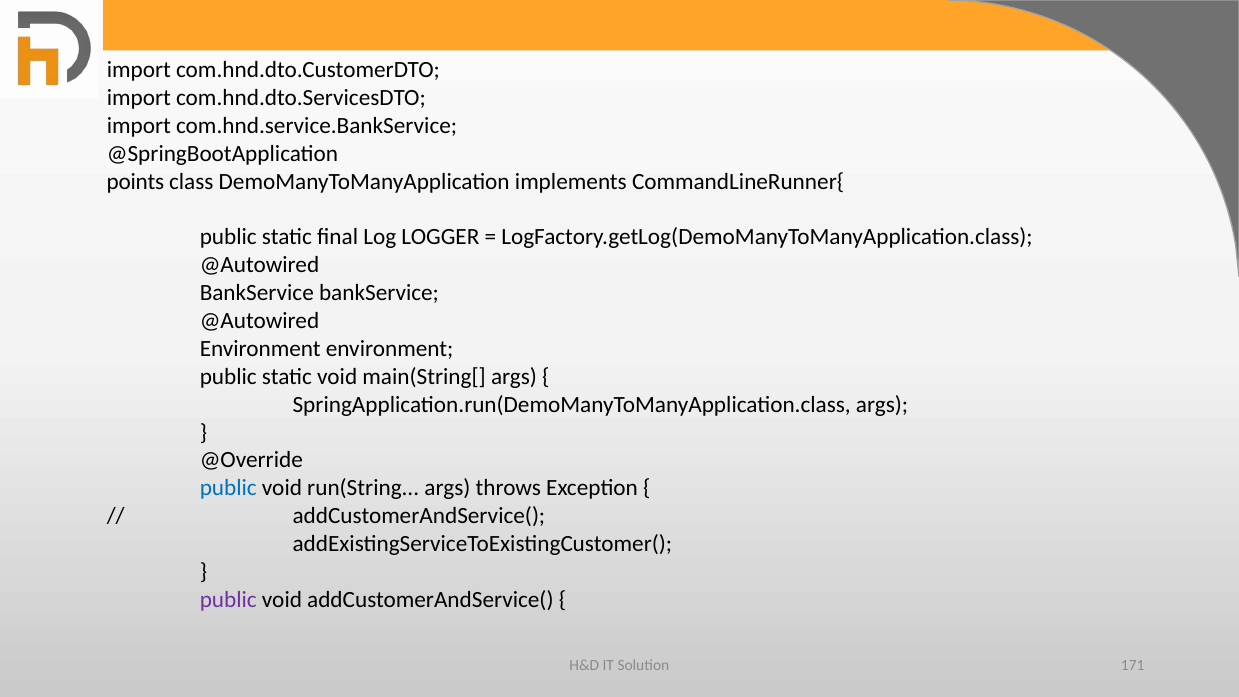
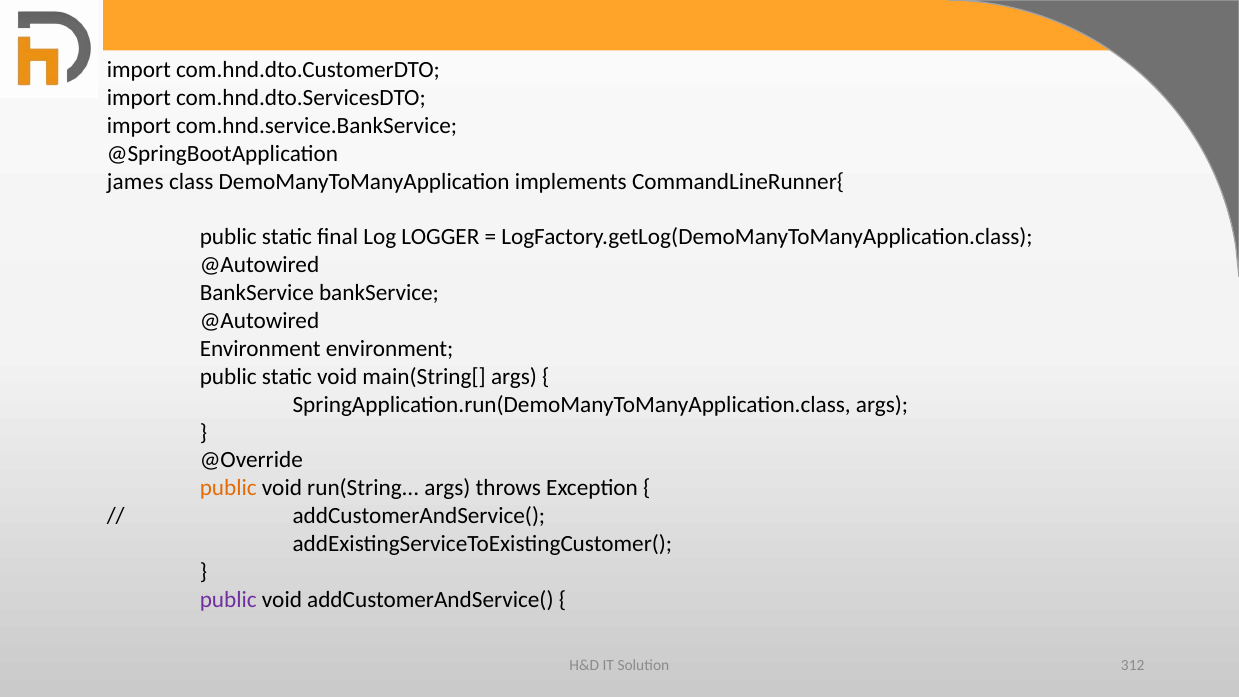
points: points -> james
public at (228, 488) colour: blue -> orange
171: 171 -> 312
